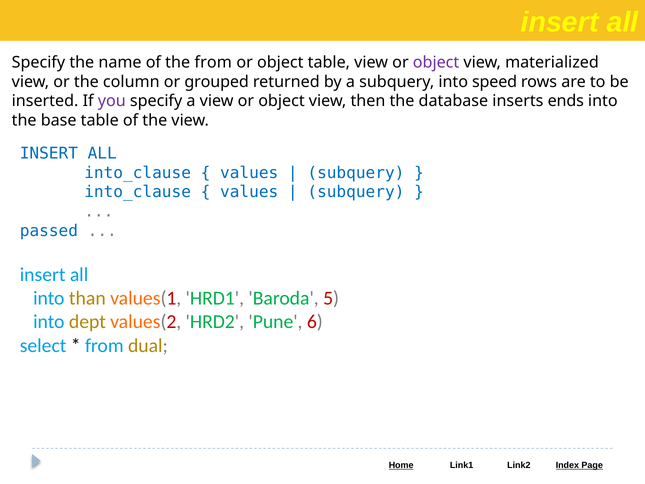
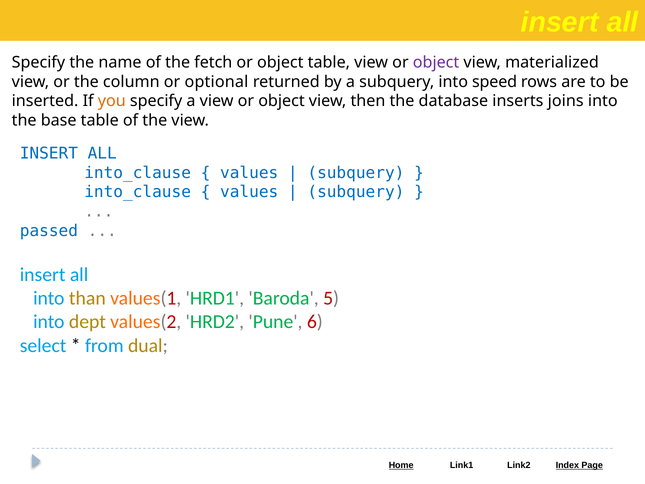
the from: from -> fetch
grouped: grouped -> optional
you colour: purple -> orange
ends: ends -> joins
